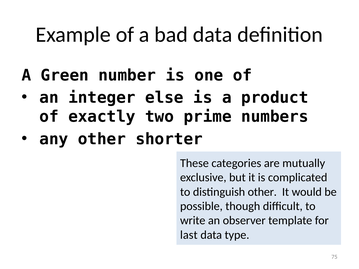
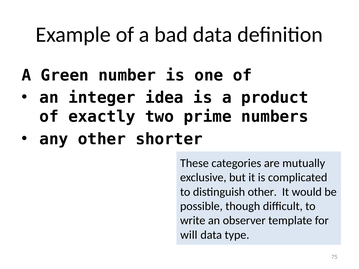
else: else -> idea
last: last -> will
